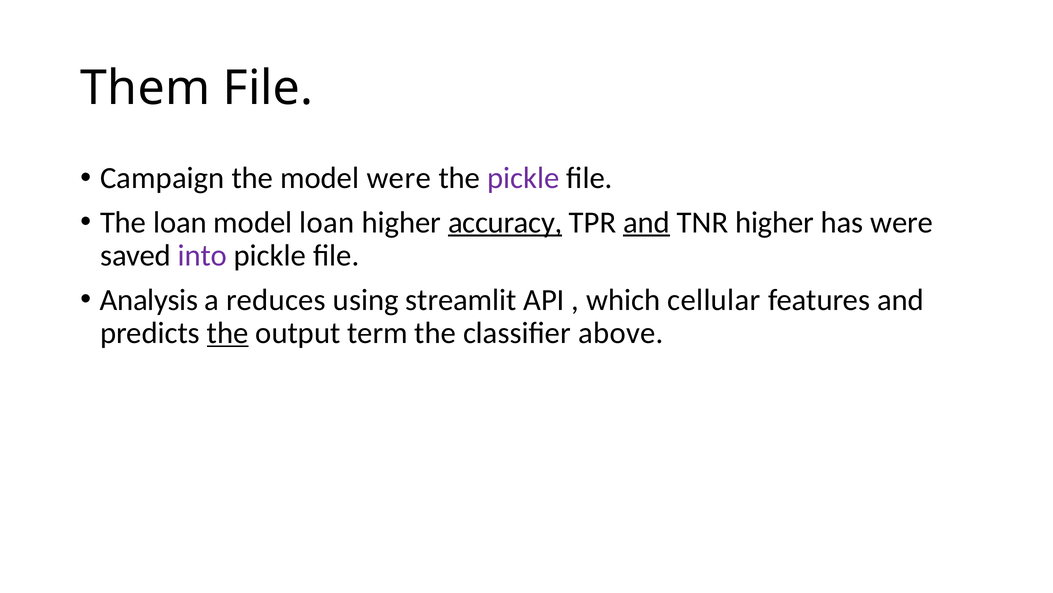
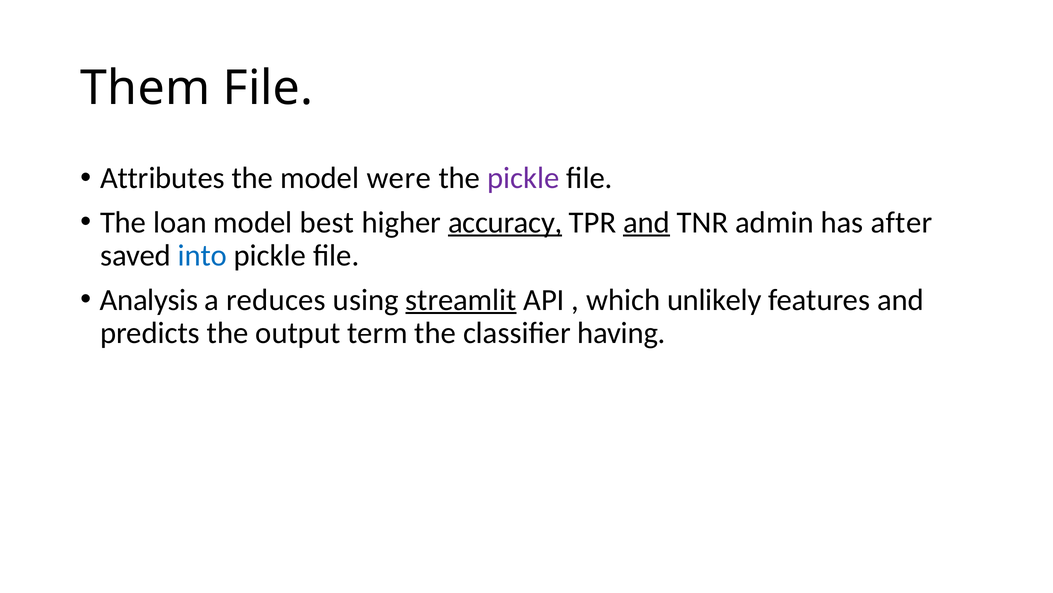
Campaign: Campaign -> Attributes
model loan: loan -> best
TNR higher: higher -> admin
has were: were -> after
into colour: purple -> blue
streamlit underline: none -> present
cellular: cellular -> unlikely
the at (228, 333) underline: present -> none
above: above -> having
